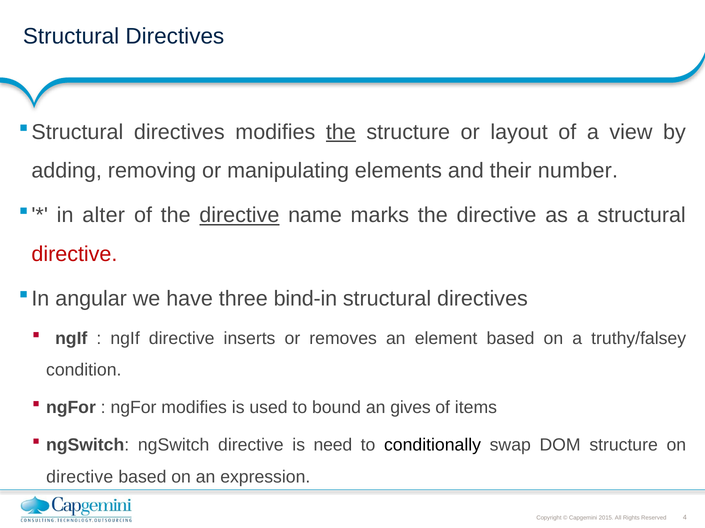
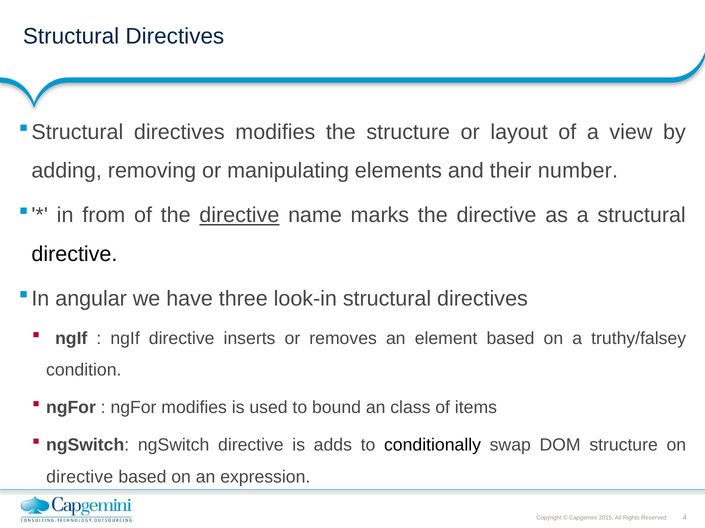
the at (341, 132) underline: present -> none
alter: alter -> from
directive at (74, 254) colour: red -> black
bind-in: bind-in -> look-in
gives: gives -> class
need: need -> adds
